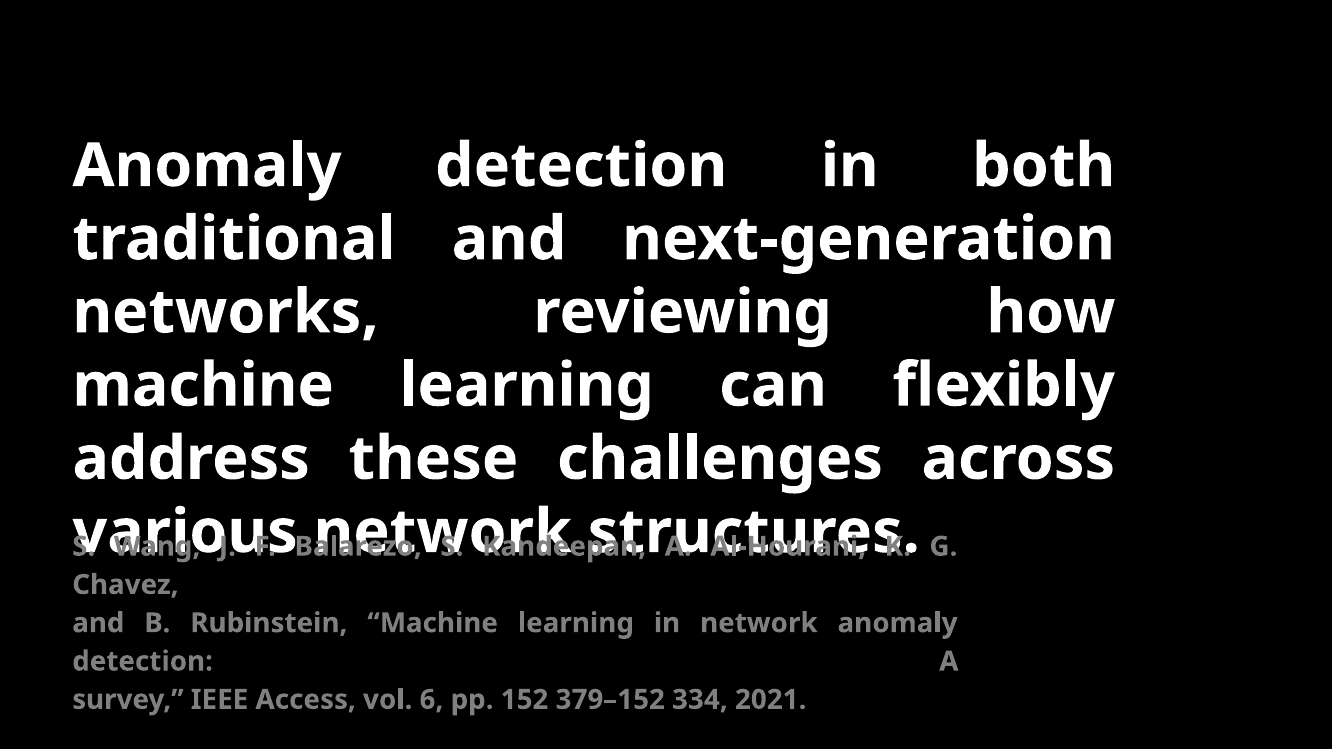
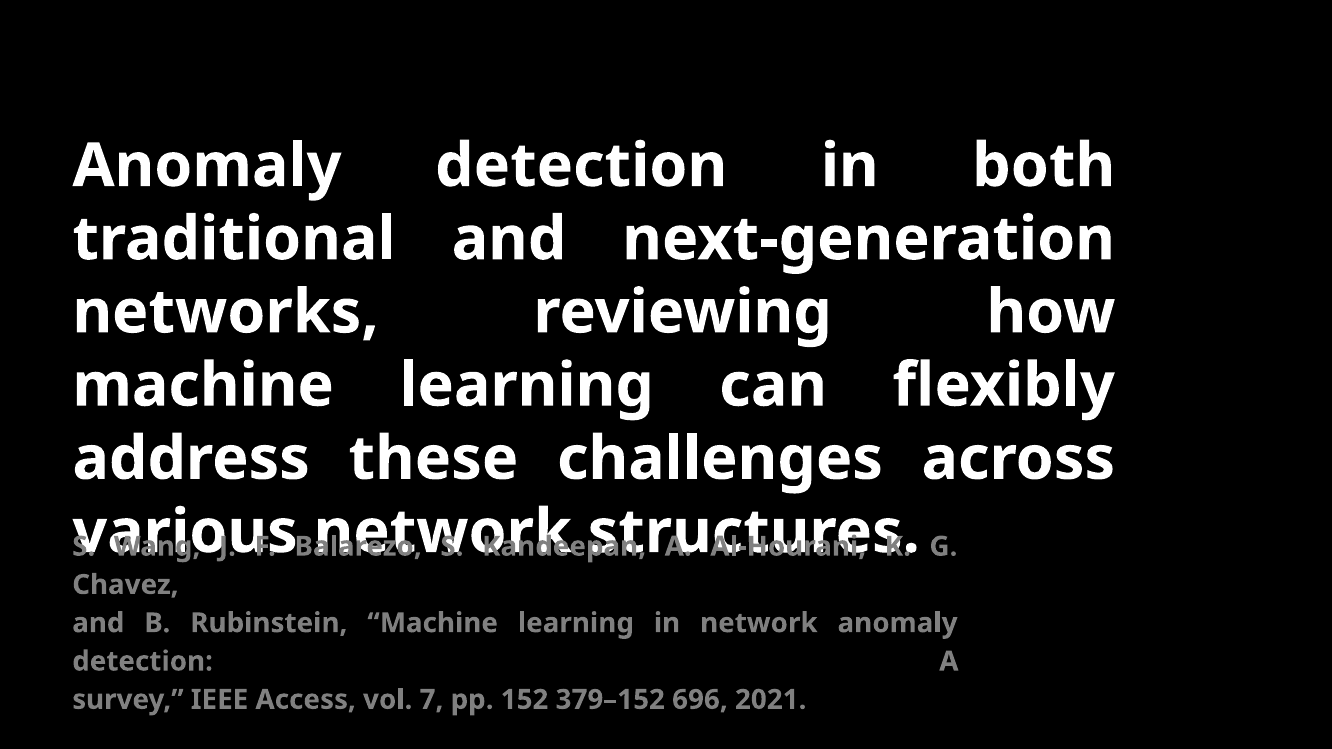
6: 6 -> 7
334: 334 -> 696
